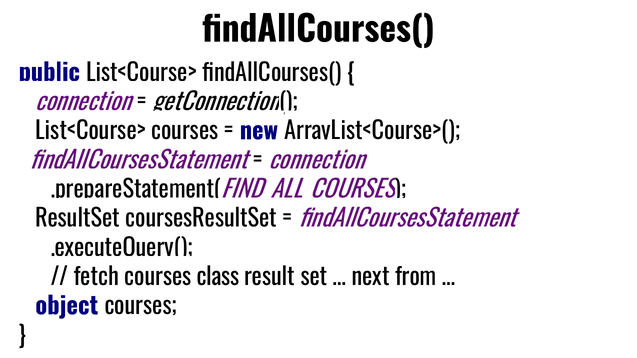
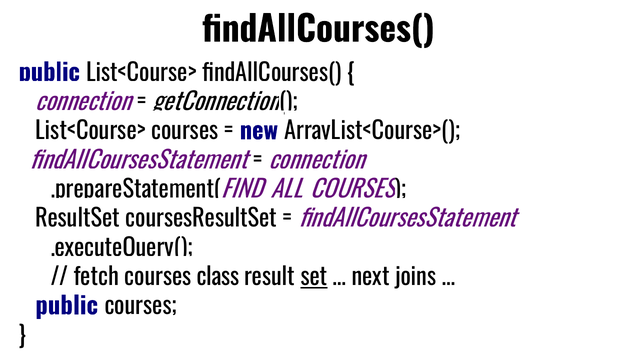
set underline: none -> present
from: from -> joins
object at (67, 307): object -> public
